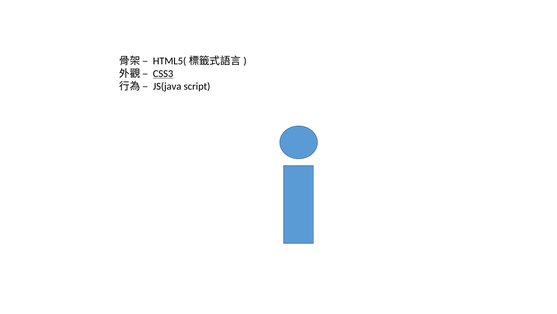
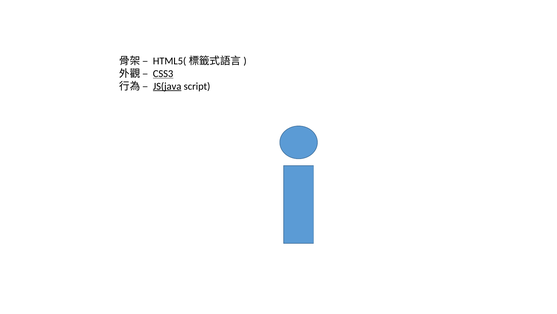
JS(java underline: none -> present
